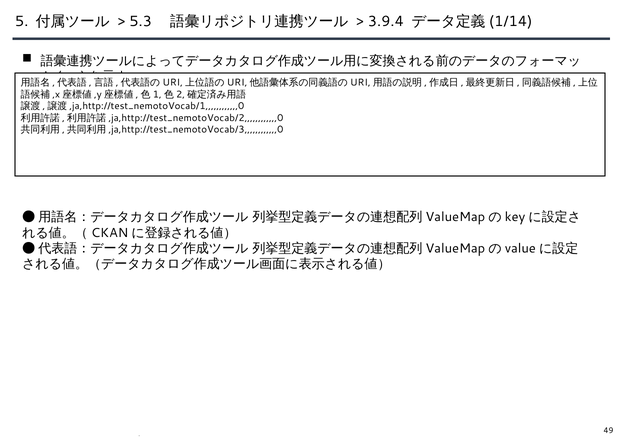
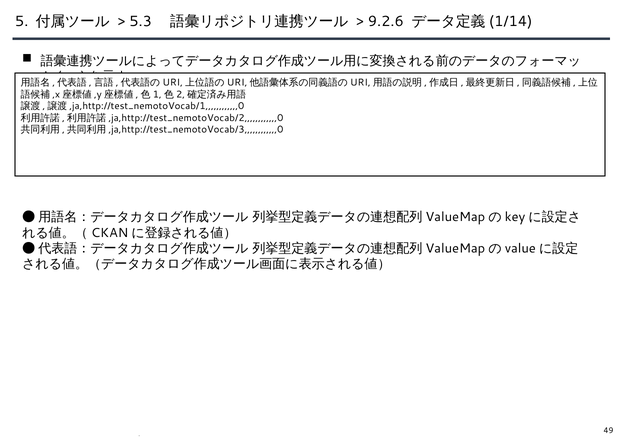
3.9.4: 3.9.4 -> 9.2.6
